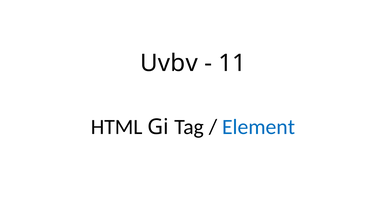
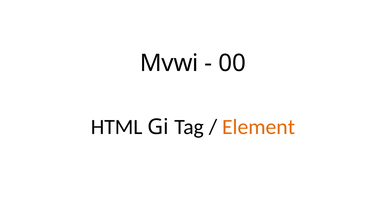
Uvbv: Uvbv -> Mvwi
11: 11 -> 00
Element colour: blue -> orange
